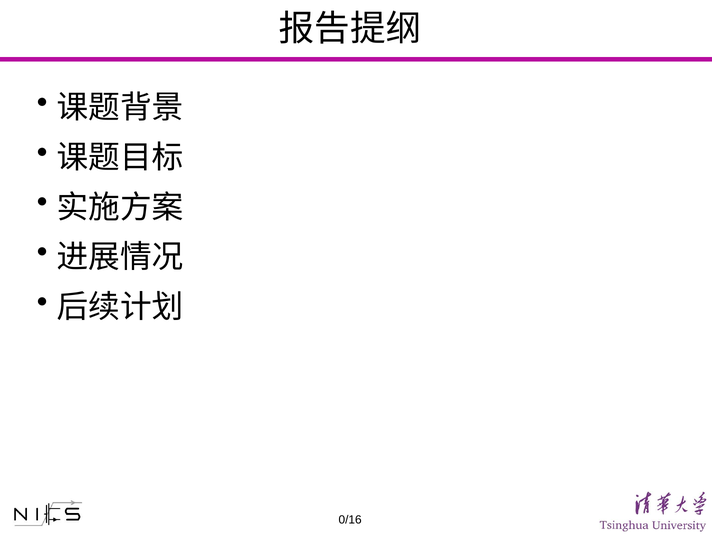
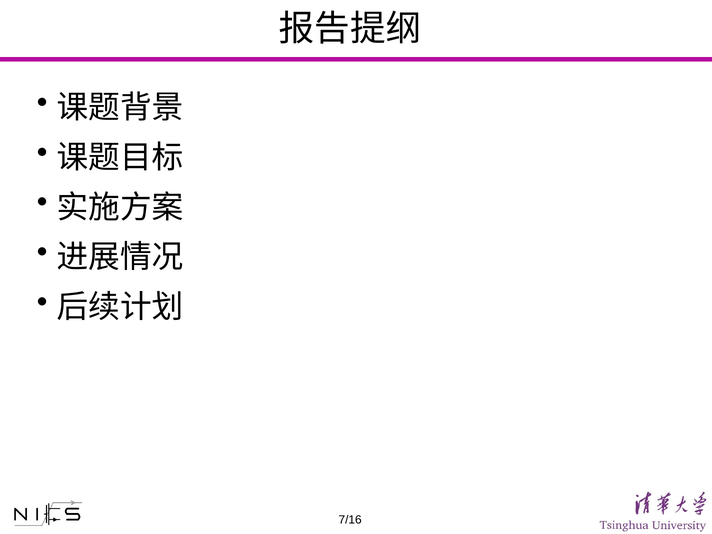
0/16: 0/16 -> 7/16
